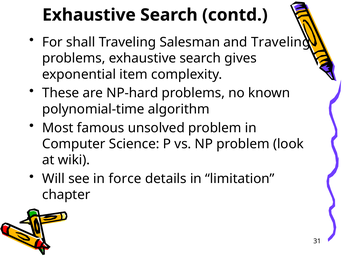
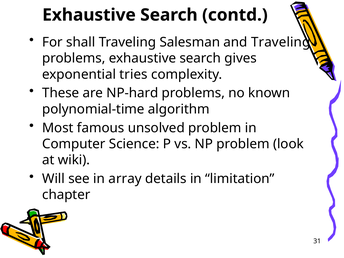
item: item -> tries
force: force -> array
